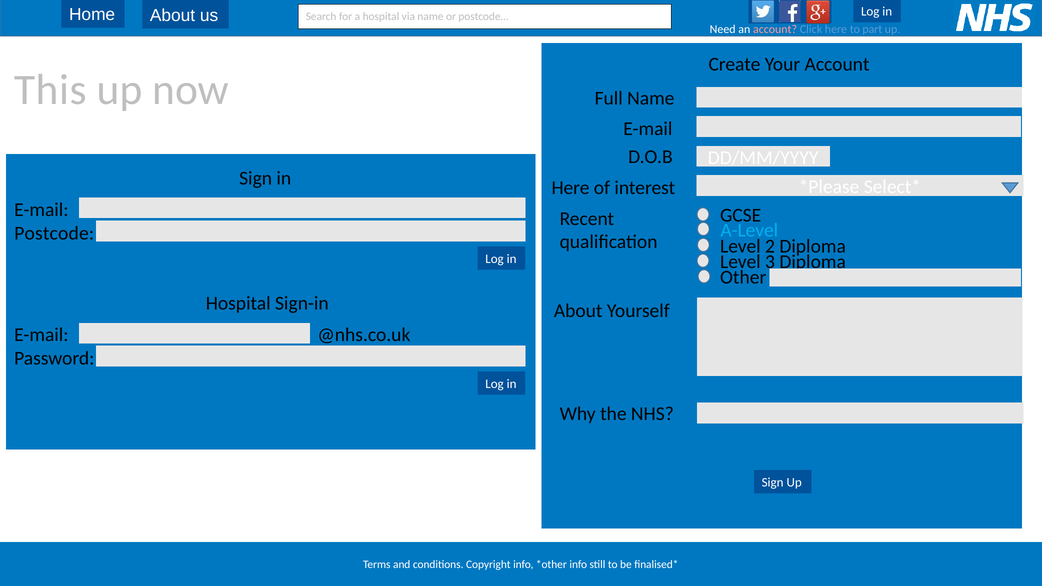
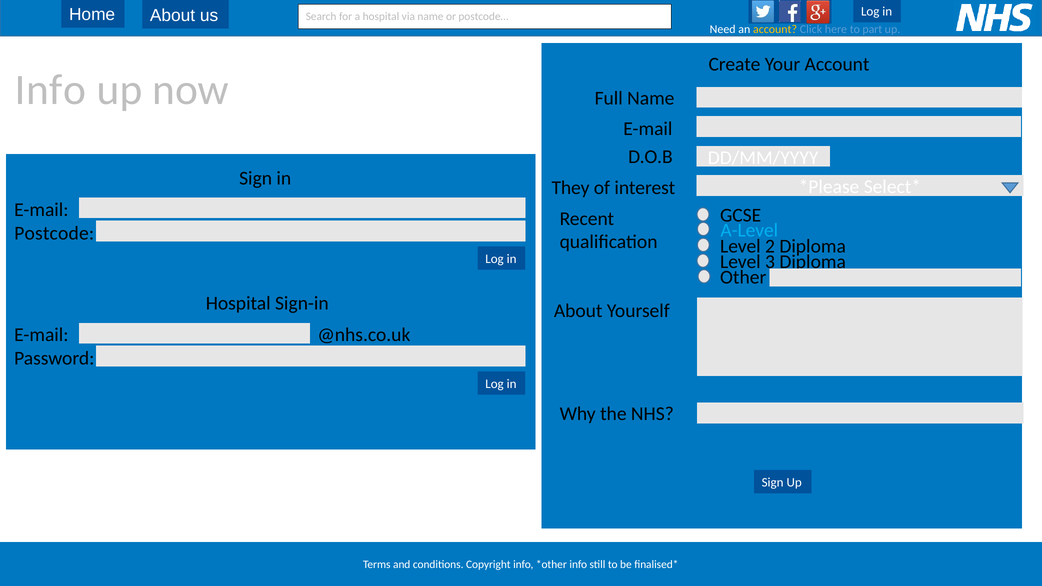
account at (775, 29) colour: pink -> yellow
This at (50, 90): This -> Info
Here at (571, 188): Here -> They
